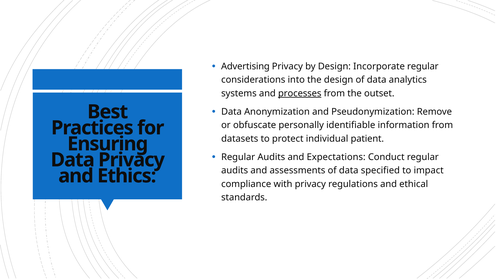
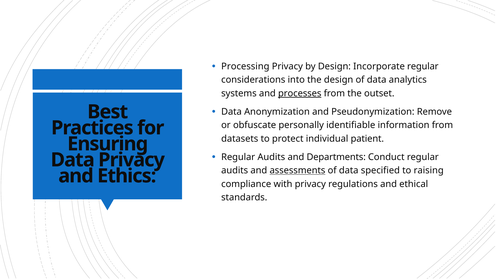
Advertising: Advertising -> Processing
Expectations: Expectations -> Departments
assessments underline: none -> present
impact: impact -> raising
